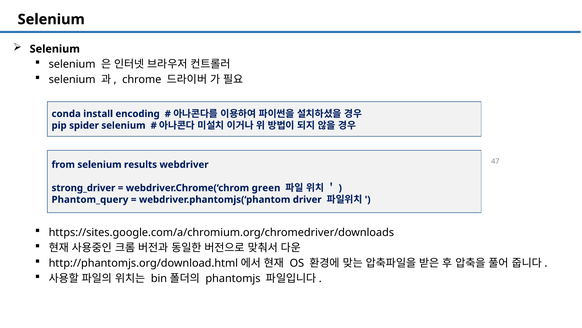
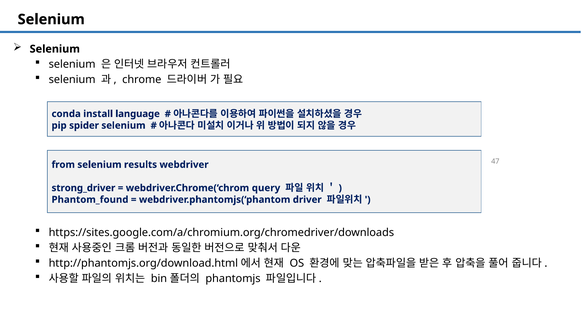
encoding: encoding -> language
green: green -> query
Phantom_query: Phantom_query -> Phantom_found
